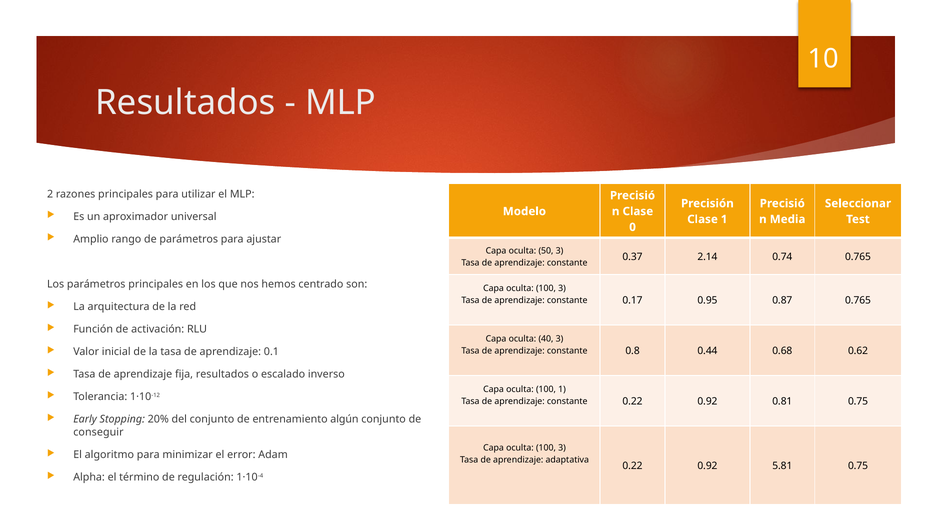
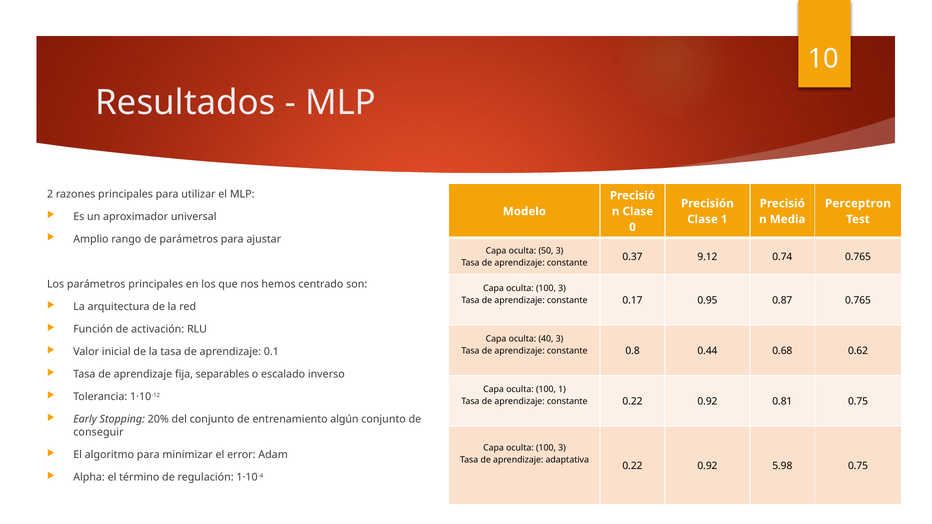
Seleccionar: Seleccionar -> Perceptron
2.14: 2.14 -> 9.12
fija resultados: resultados -> separables
5.81: 5.81 -> 5.98
